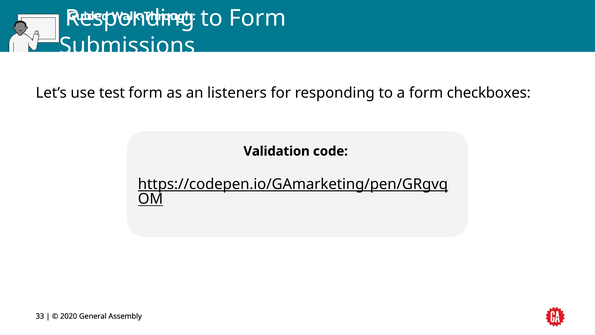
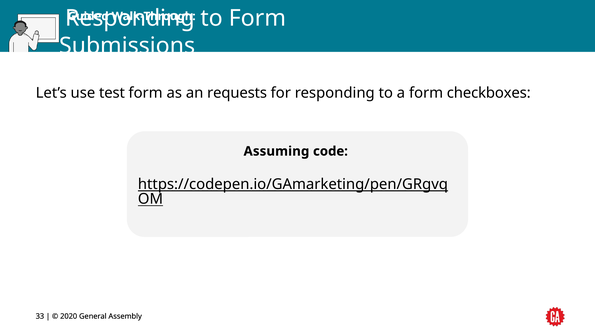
listeners: listeners -> requests
Validation: Validation -> Assuming
